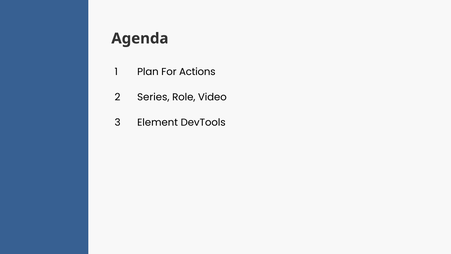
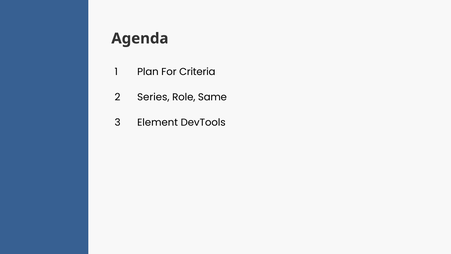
Actions: Actions -> Criteria
Video: Video -> Same
